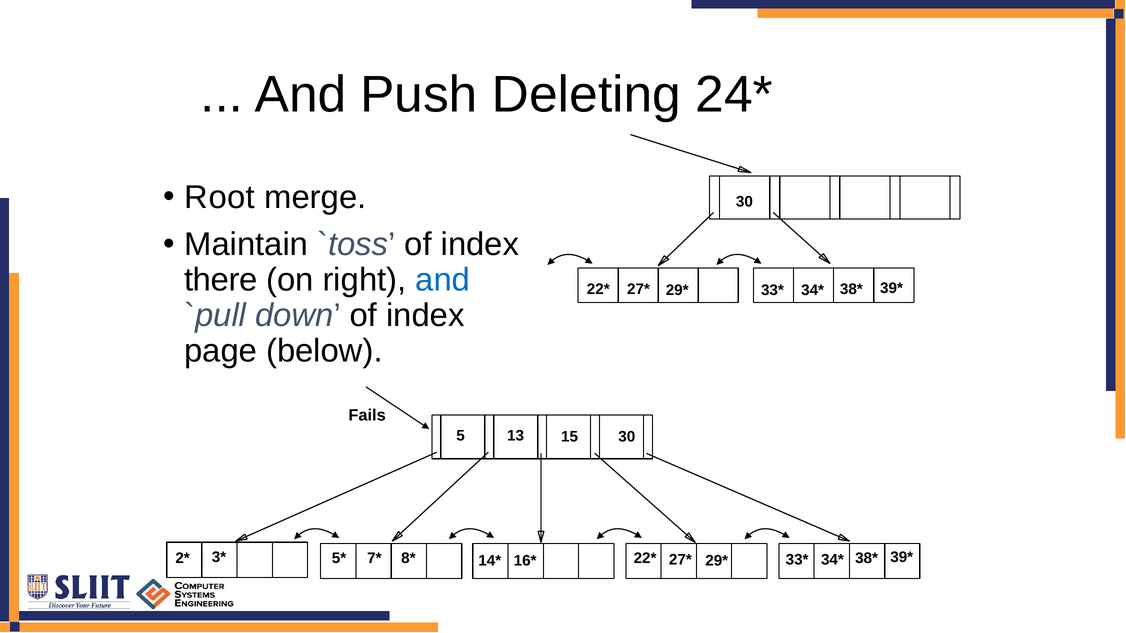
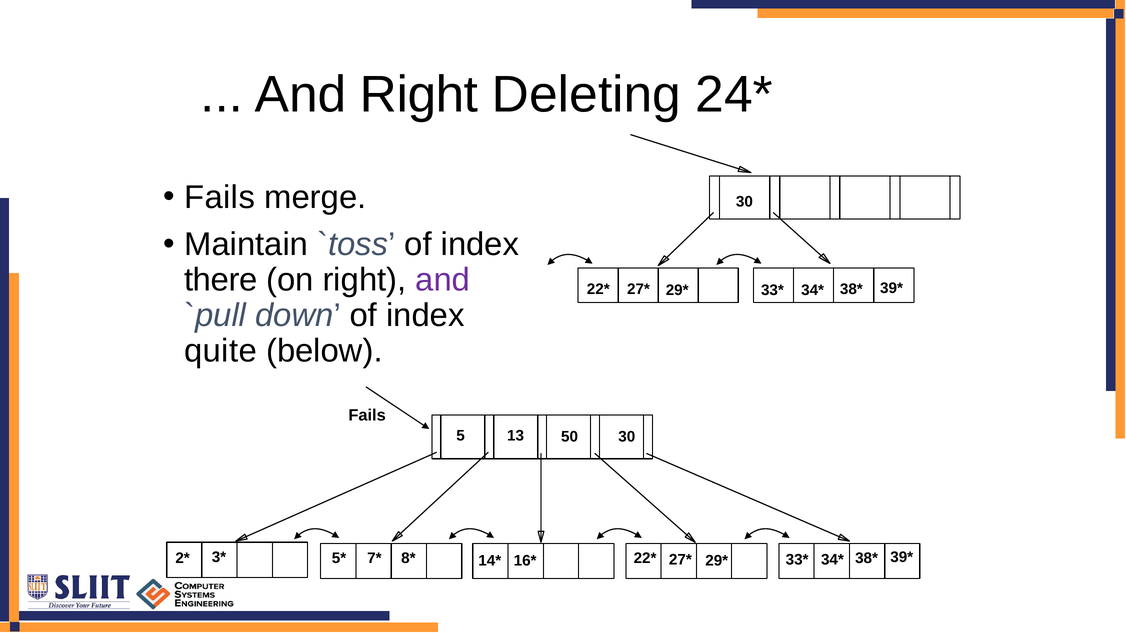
And Push: Push -> Right
Root at (220, 198): Root -> Fails
and at (443, 280) colour: blue -> purple
page: page -> quite
15: 15 -> 50
